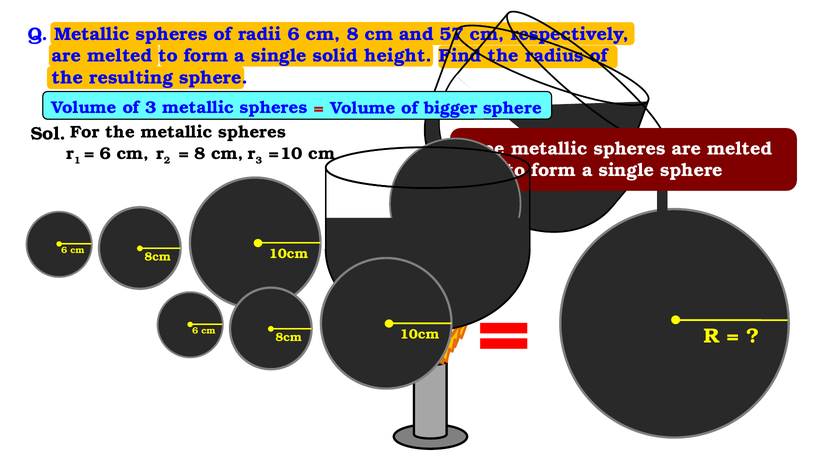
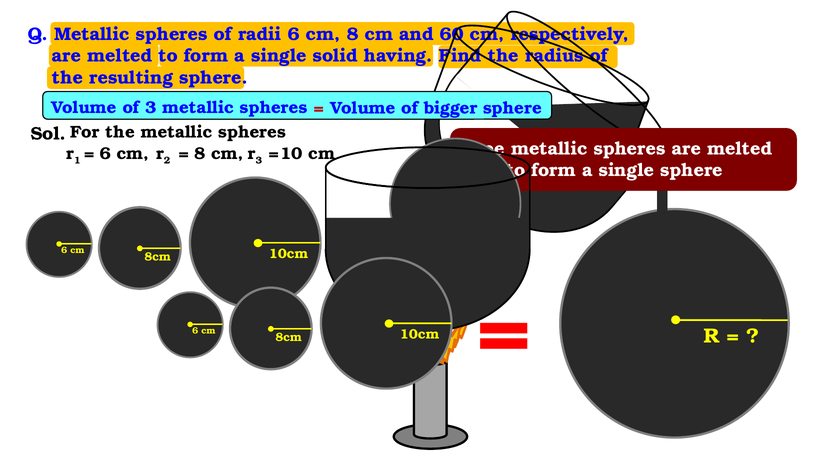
57: 57 -> 60
height: height -> having
